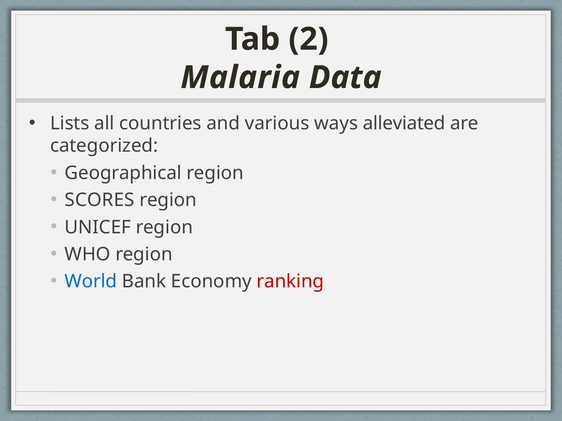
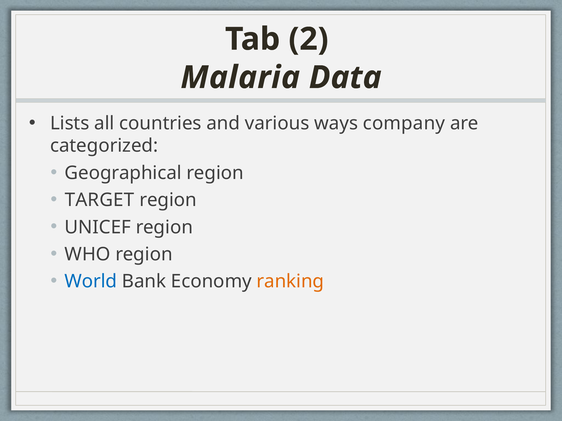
alleviated: alleviated -> company
SCORES: SCORES -> TARGET
ranking colour: red -> orange
